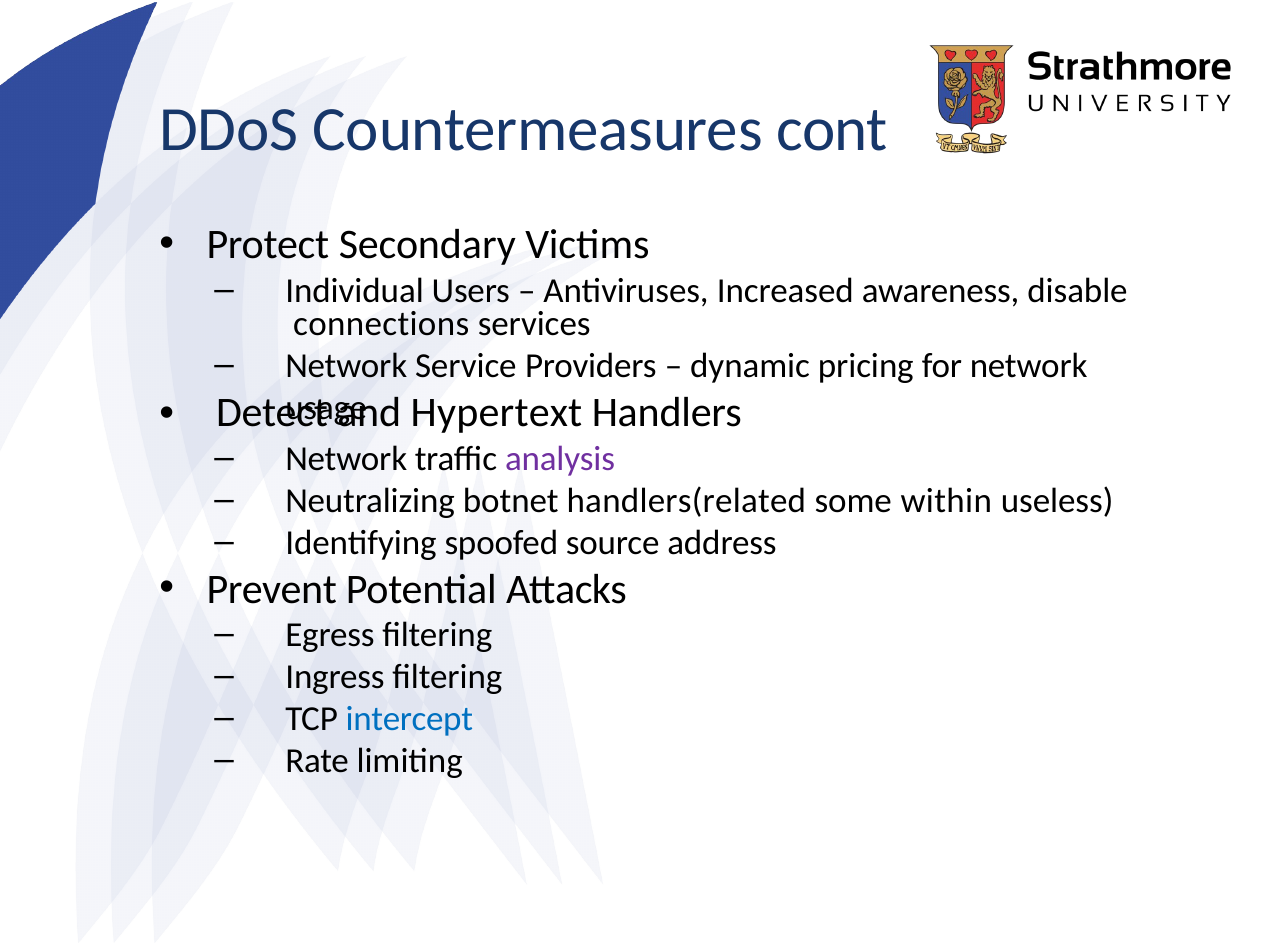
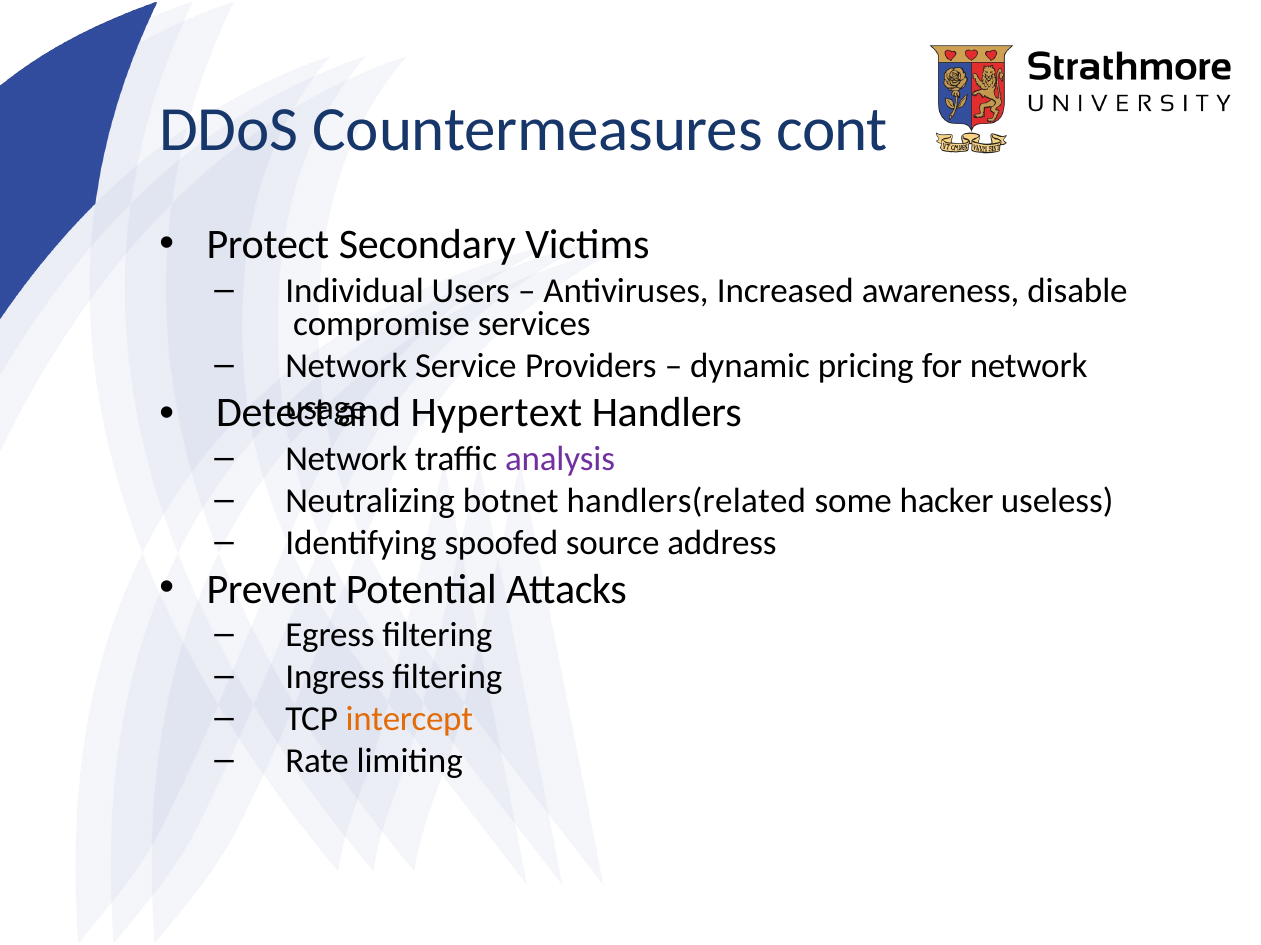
connections: connections -> compromise
within: within -> hacker
intercept colour: blue -> orange
